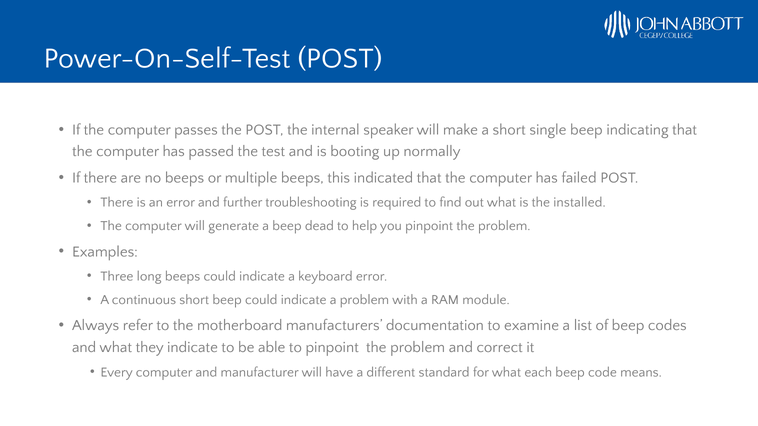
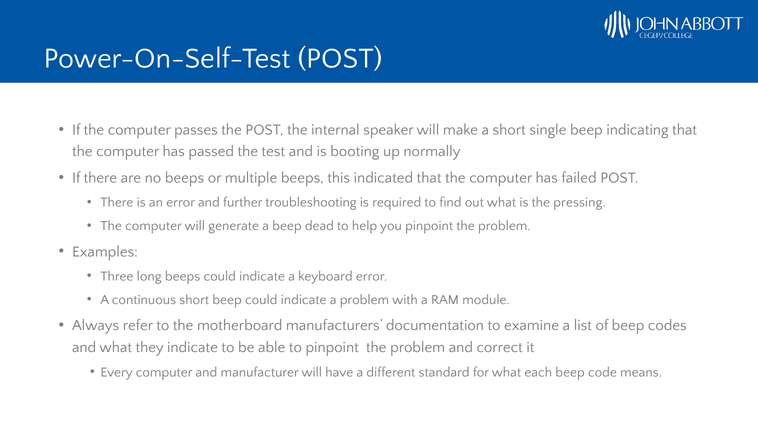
installed: installed -> pressing
